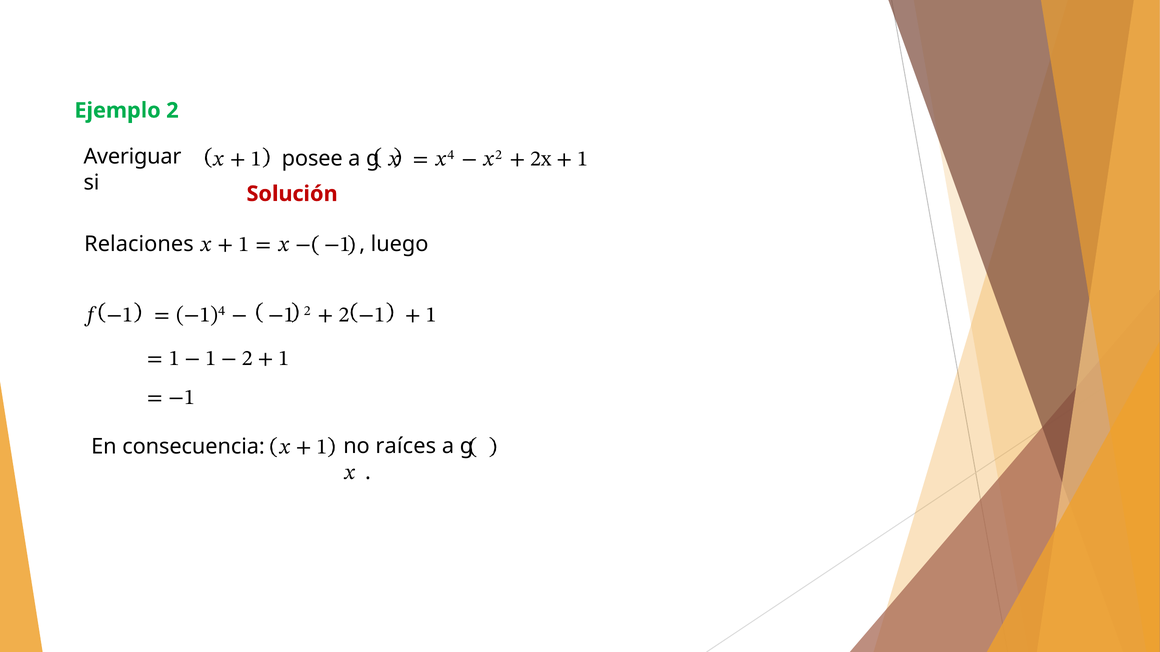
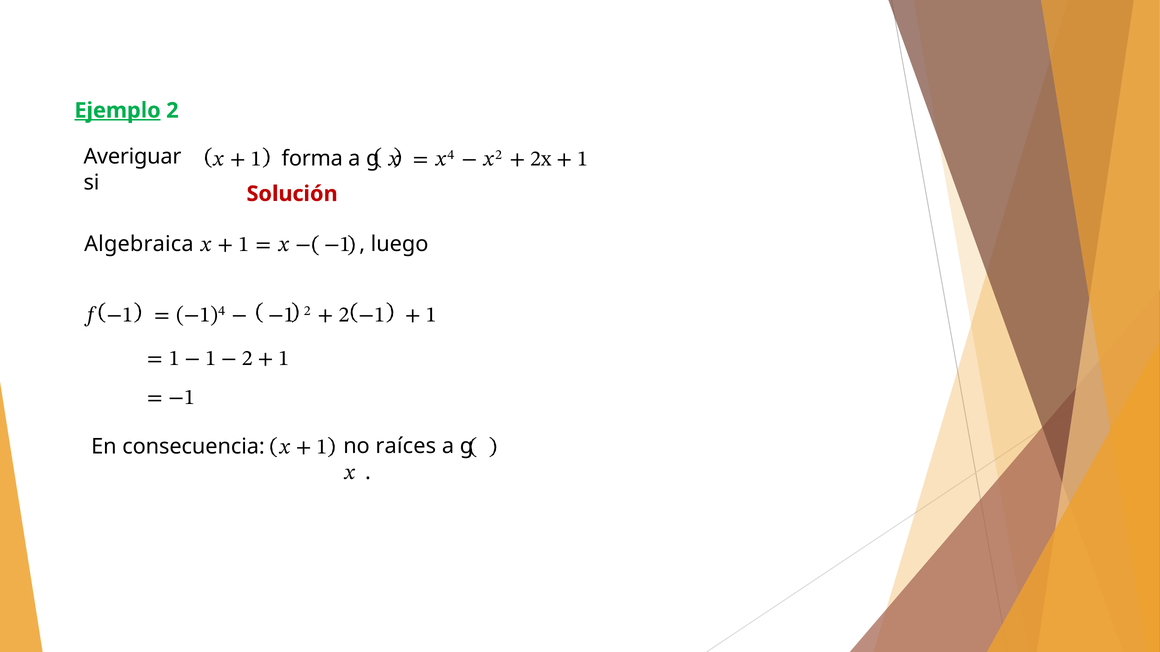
Ejemplo underline: none -> present
posee: posee -> forma
Relaciones: Relaciones -> Algebraica
